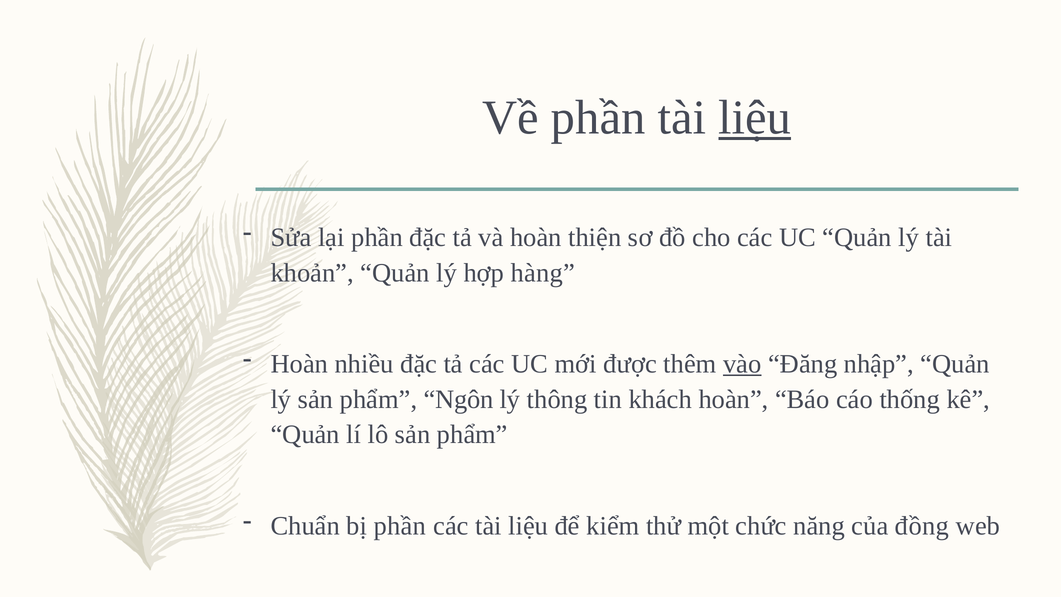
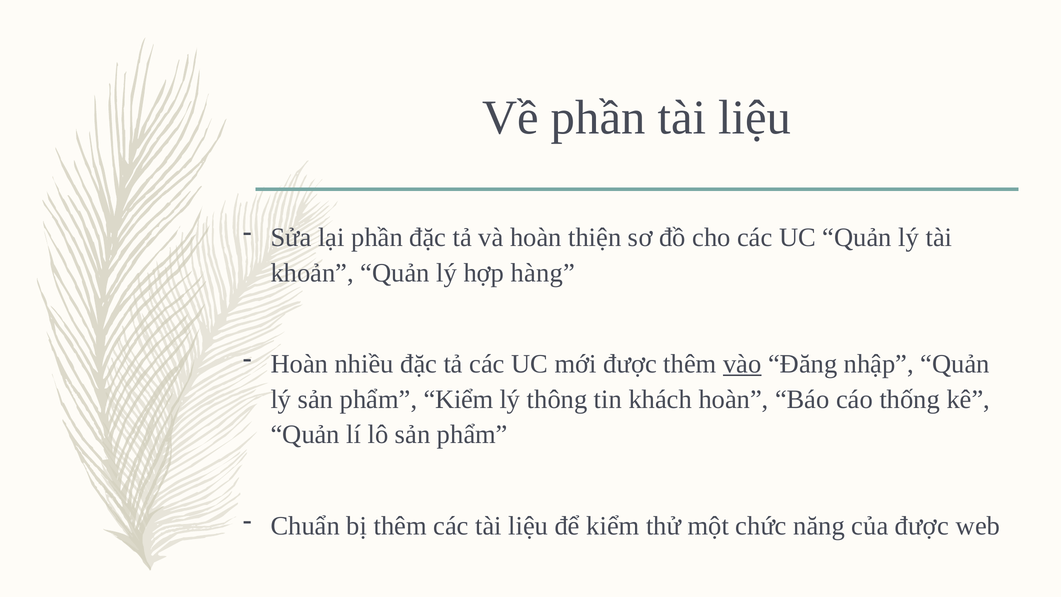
liệu at (755, 118) underline: present -> none
phẩm Ngôn: Ngôn -> Kiểm
bị phần: phần -> thêm
của đồng: đồng -> được
